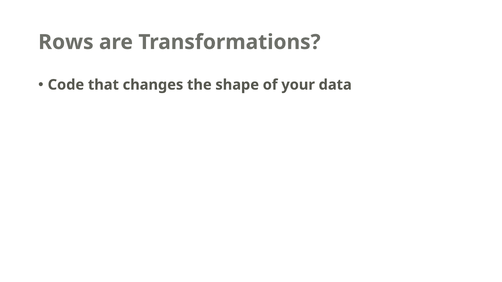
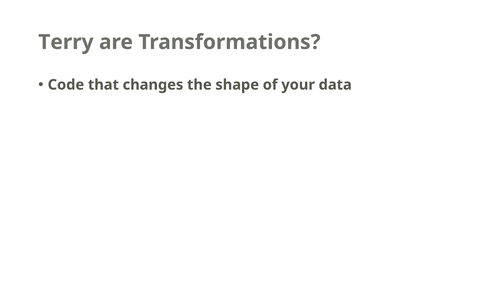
Rows: Rows -> Terry
